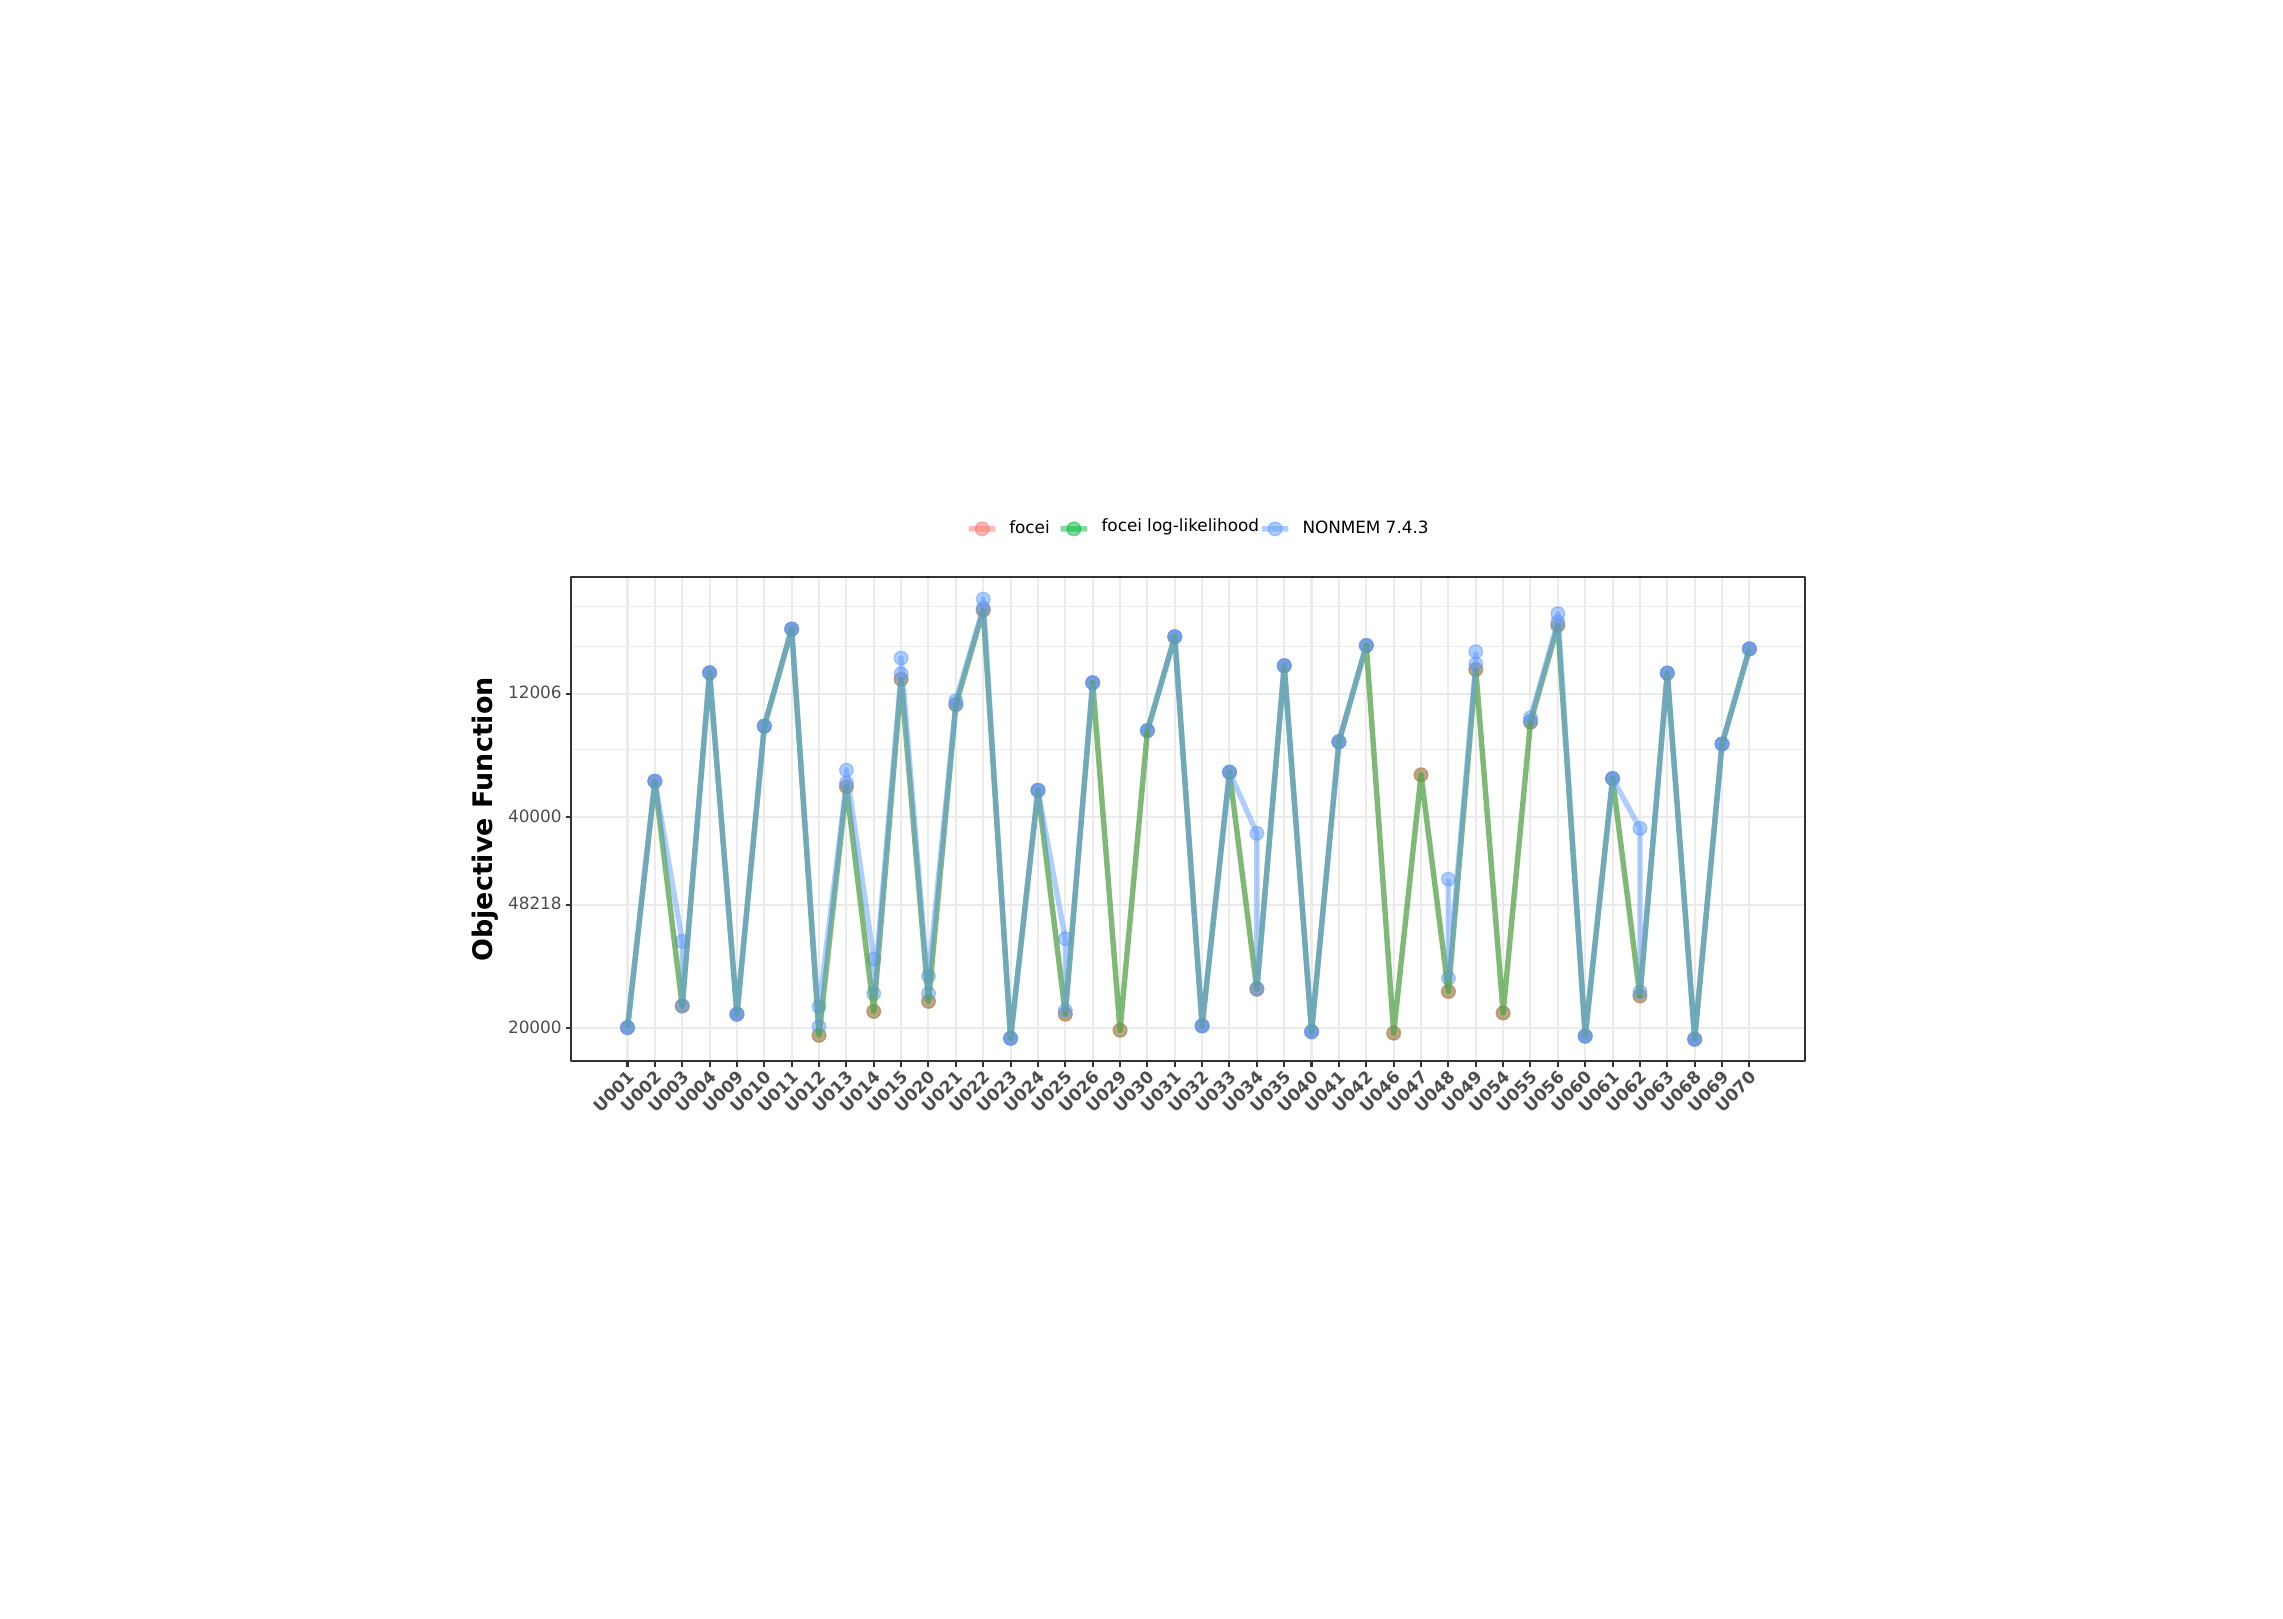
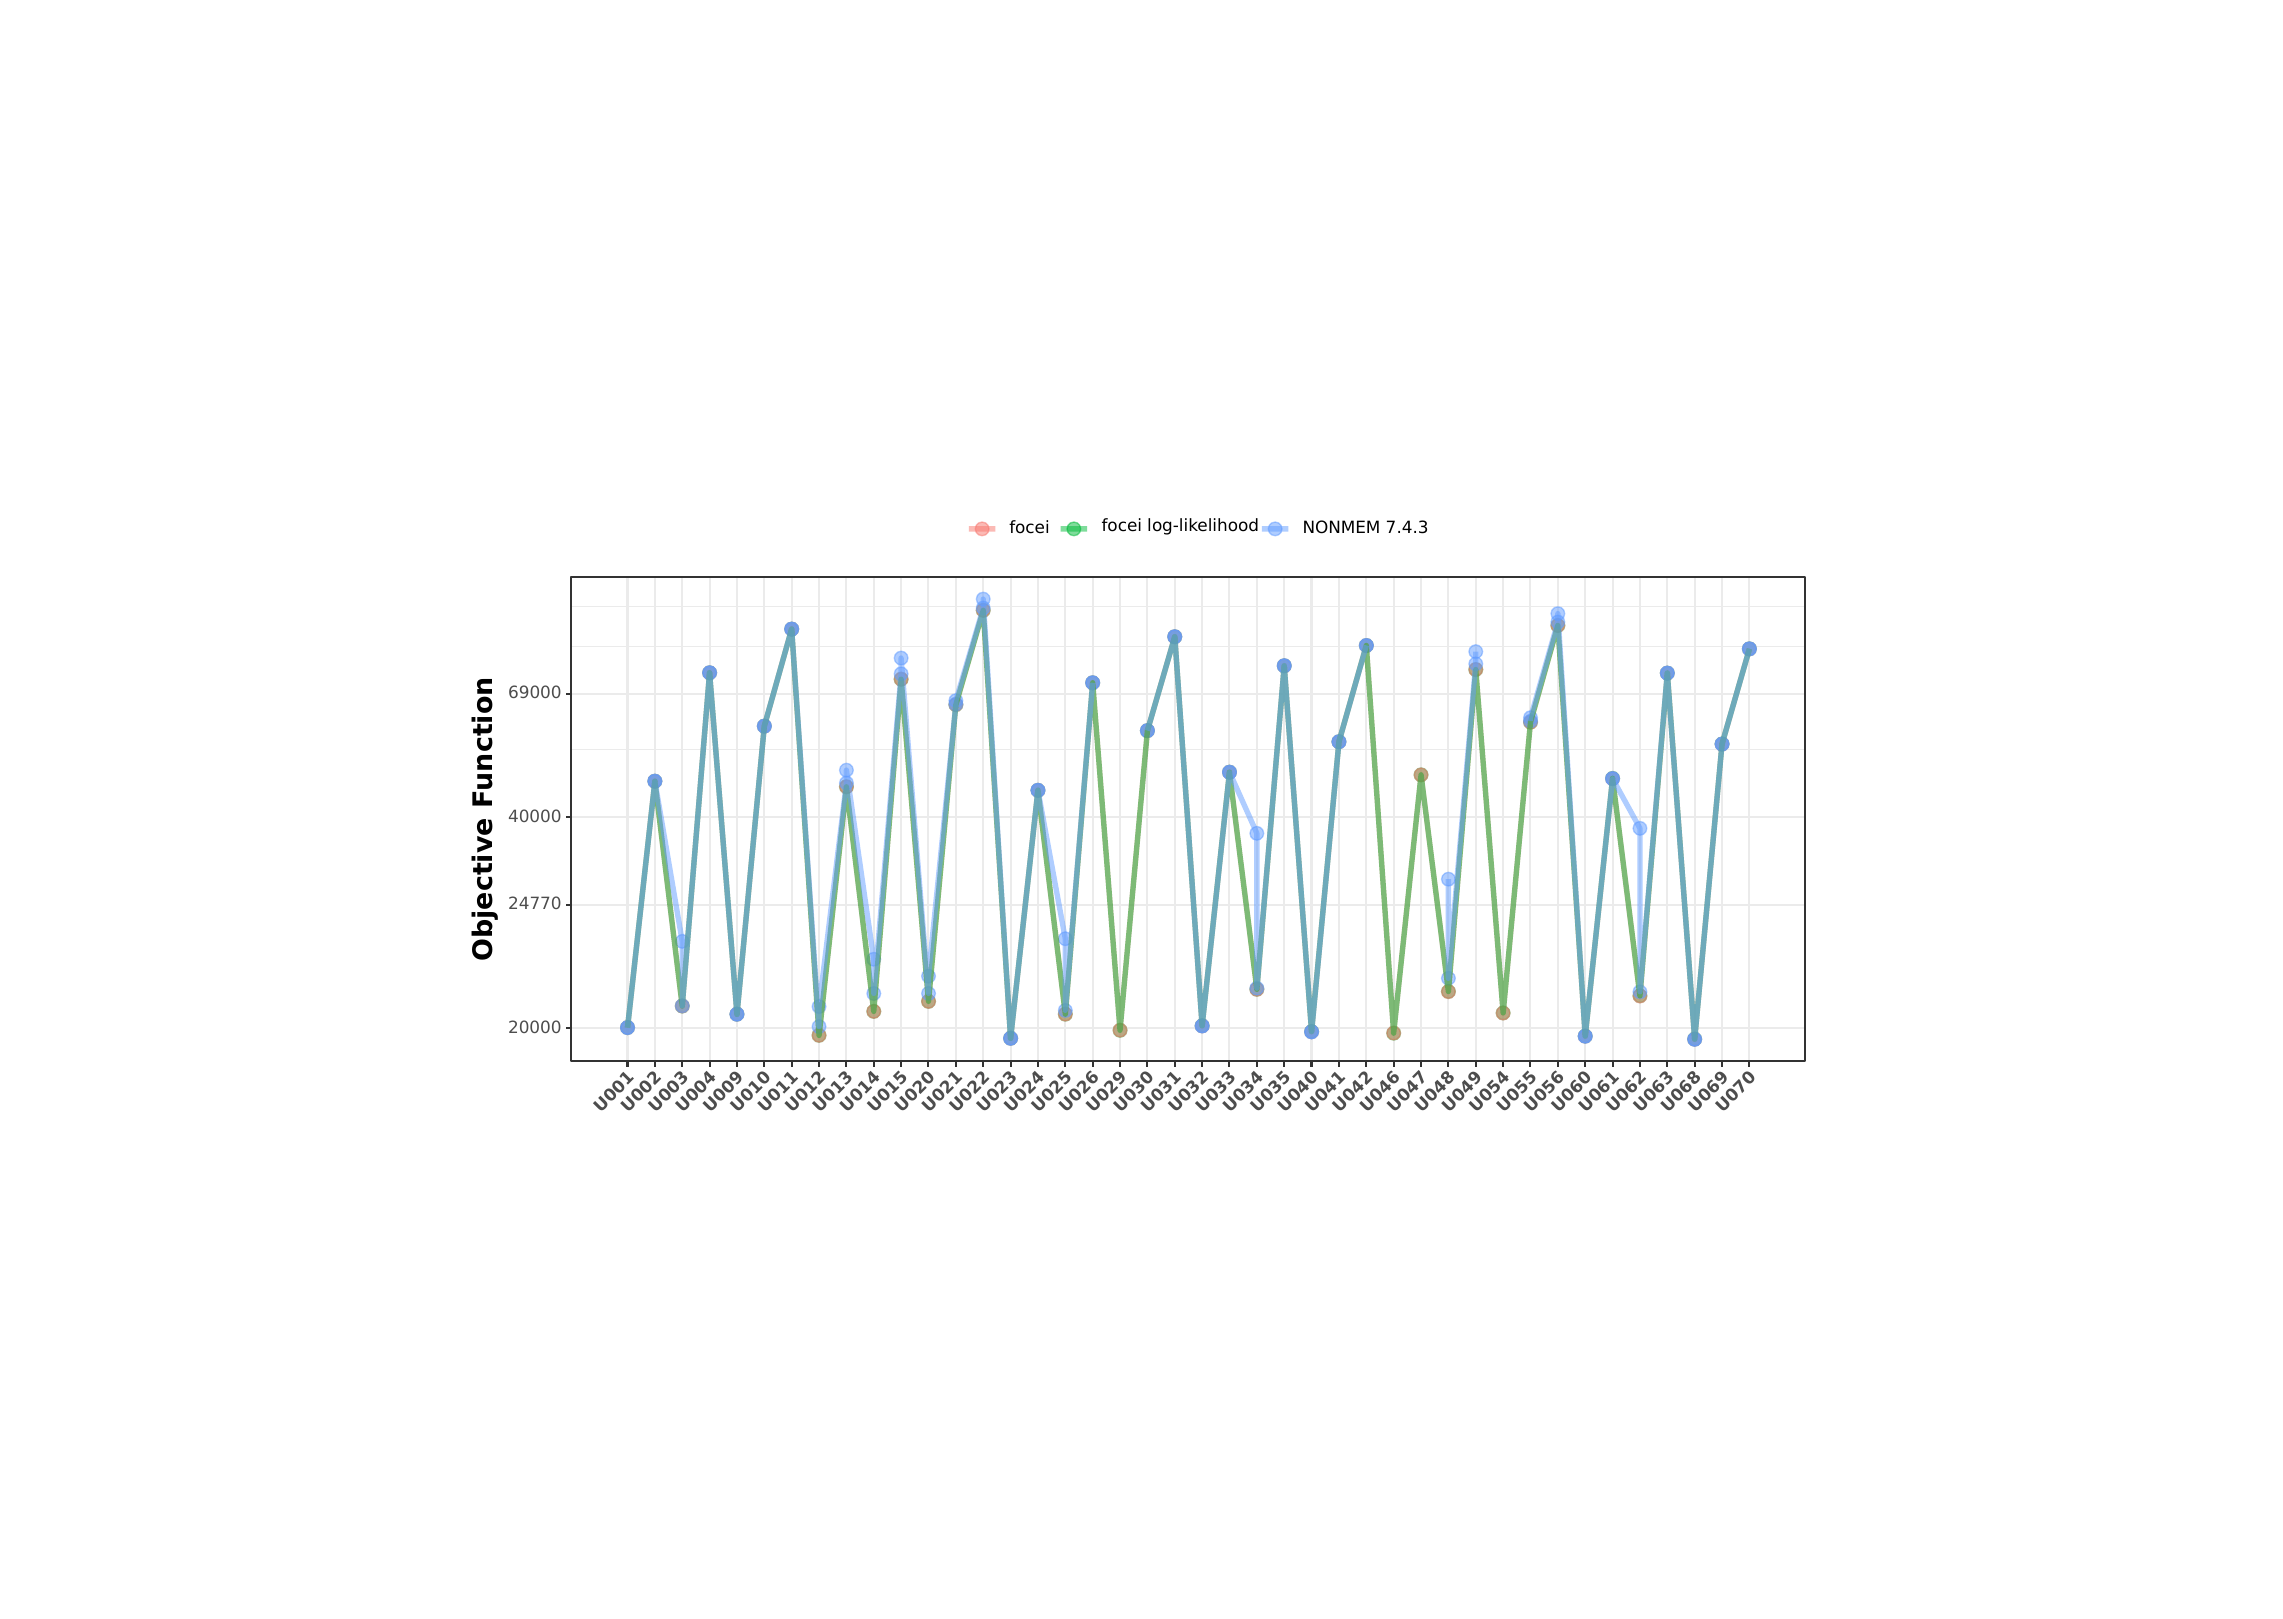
12006: 12006 -> 69000
48218: 48218 -> 24770
